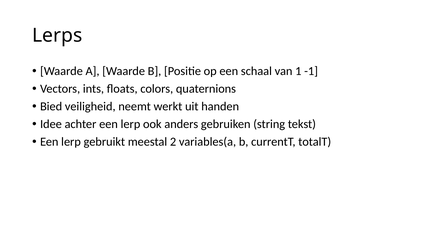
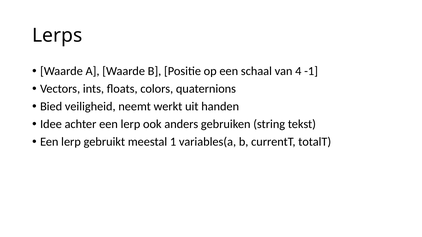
1: 1 -> 4
2: 2 -> 1
